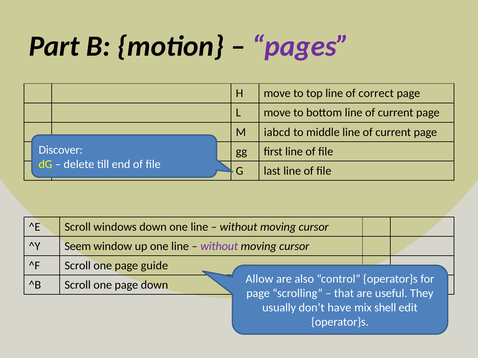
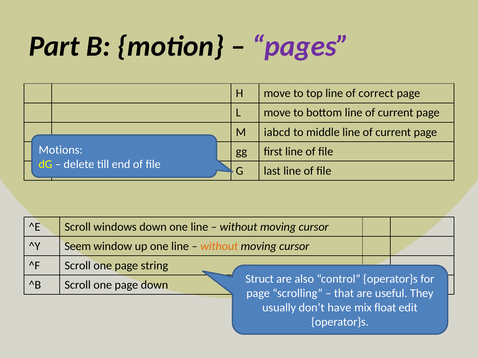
Discover: Discover -> Motions
without at (219, 246) colour: purple -> orange
guide: guide -> string
Allow: Allow -> Struct
shell: shell -> float
